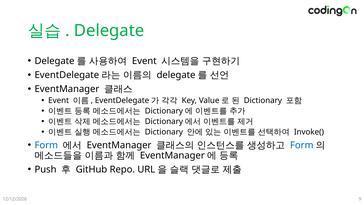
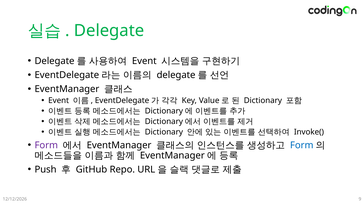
Form at (46, 145) colour: blue -> purple
